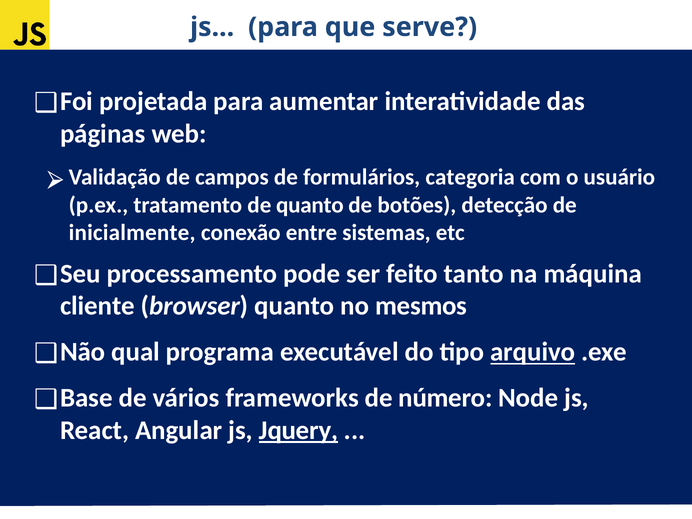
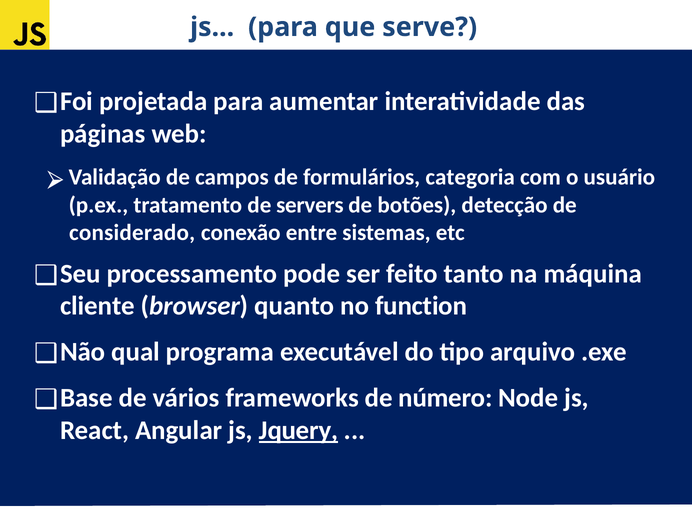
de quanto: quanto -> servers
inicialmente: inicialmente -> considerado
mesmos: mesmos -> function
arquivo underline: present -> none
